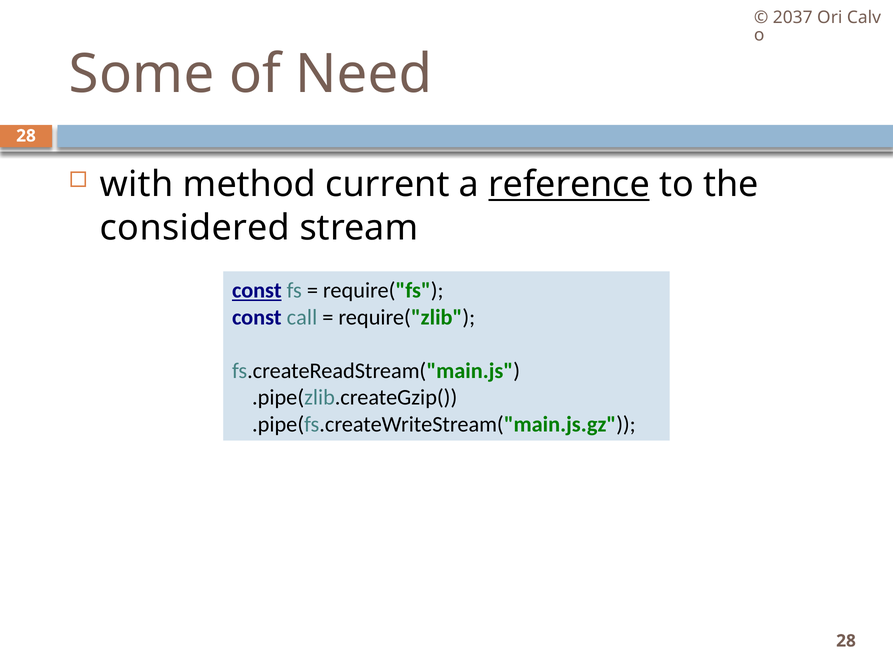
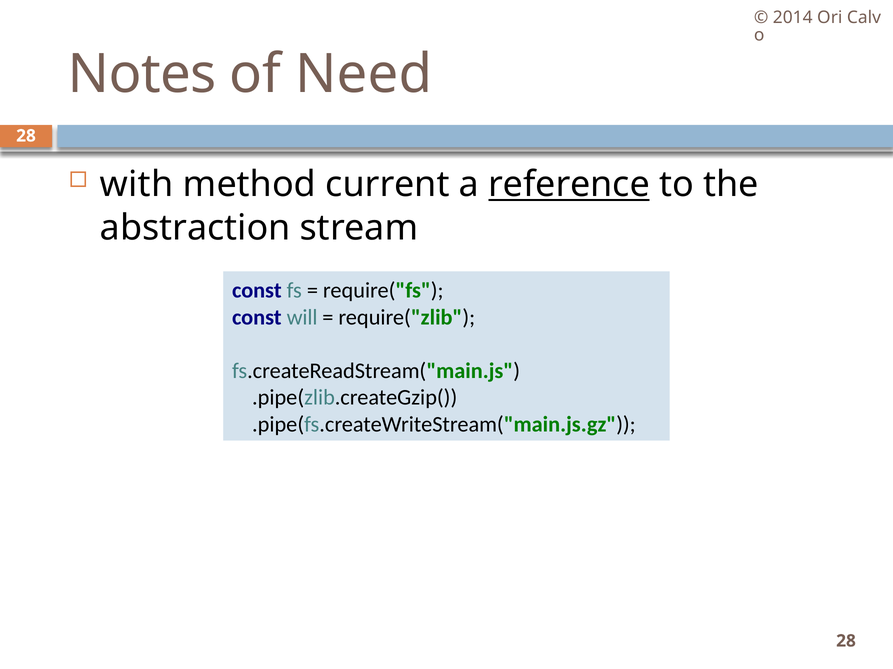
2037: 2037 -> 2014
Some: Some -> Notes
considered: considered -> abstraction
const at (257, 291) underline: present -> none
call: call -> will
